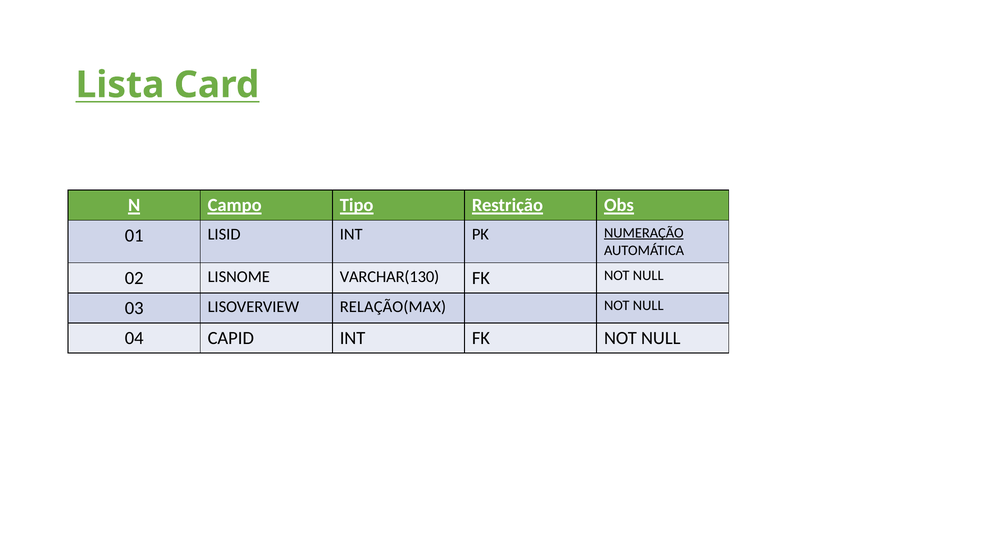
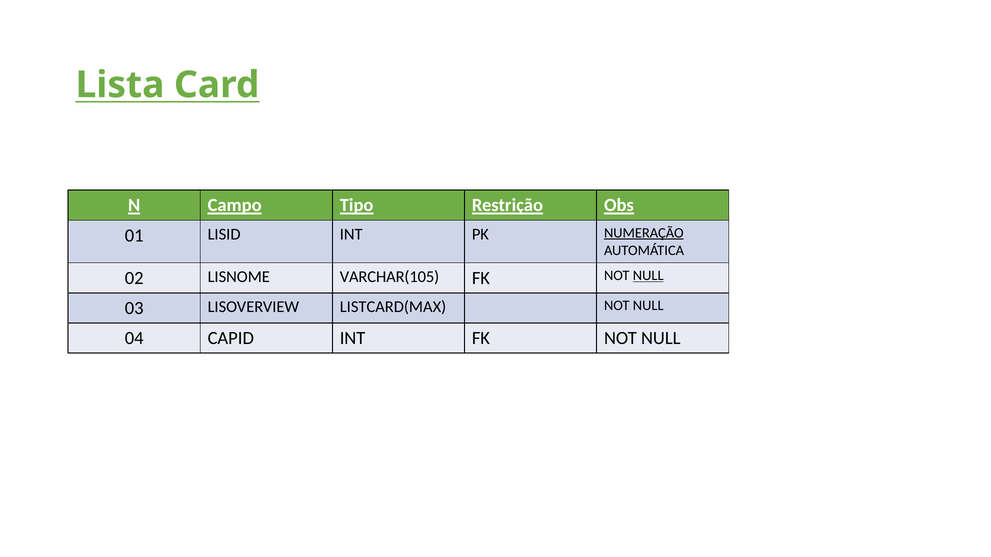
VARCHAR(130: VARCHAR(130 -> VARCHAR(105
NULL at (648, 276) underline: none -> present
RELAÇÃO(MAX: RELAÇÃO(MAX -> LISTCARD(MAX
